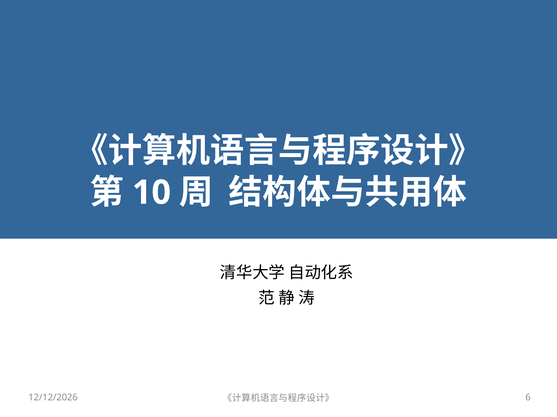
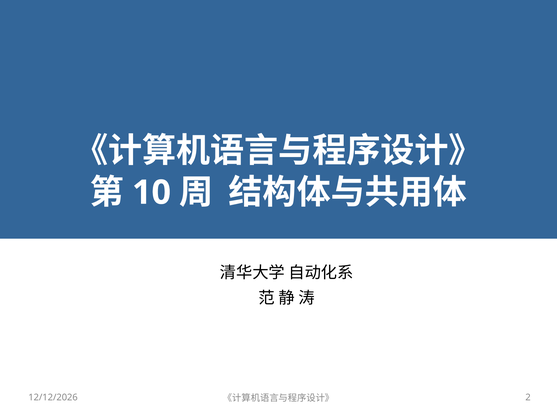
6: 6 -> 2
